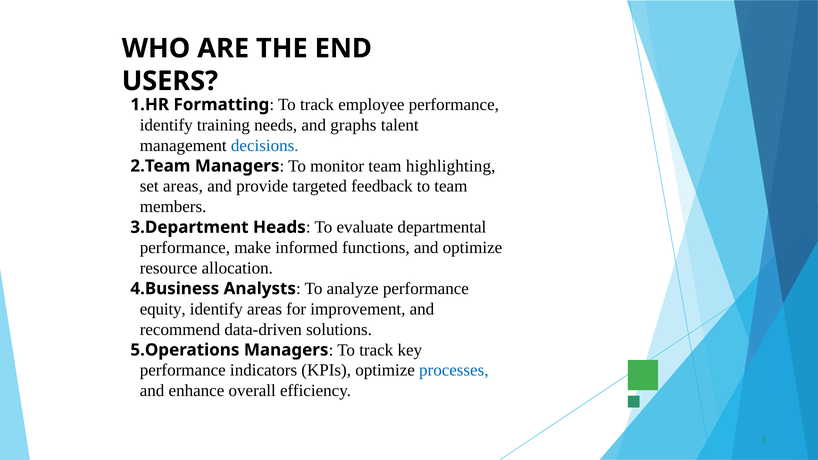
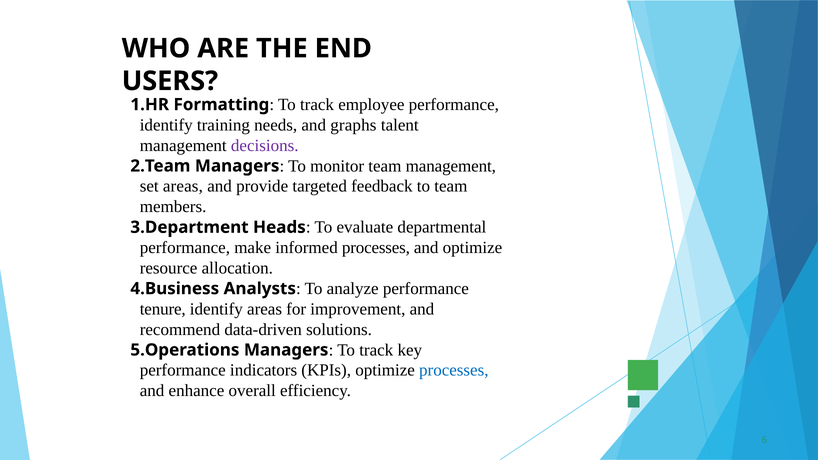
decisions colour: blue -> purple
team highlighting: highlighting -> management
informed functions: functions -> processes
equity: equity -> tenure
